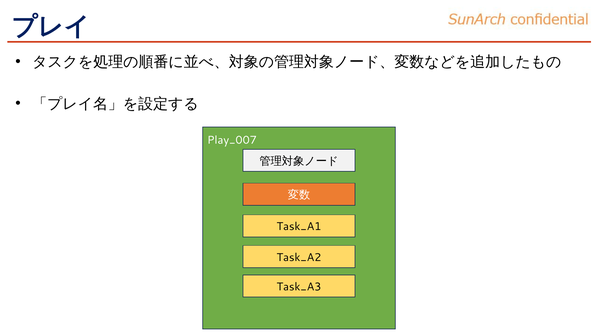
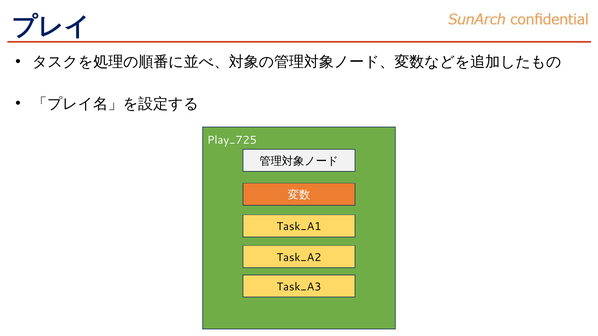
Play_007: Play_007 -> Play_725
